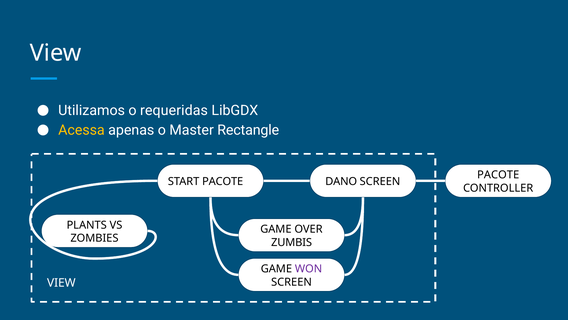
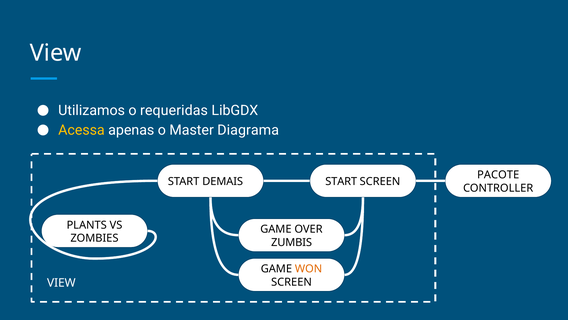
Rectangle: Rectangle -> Diagrama
START PACOTE: PACOTE -> DEMAIS
DANO at (341, 181): DANO -> START
WON colour: purple -> orange
